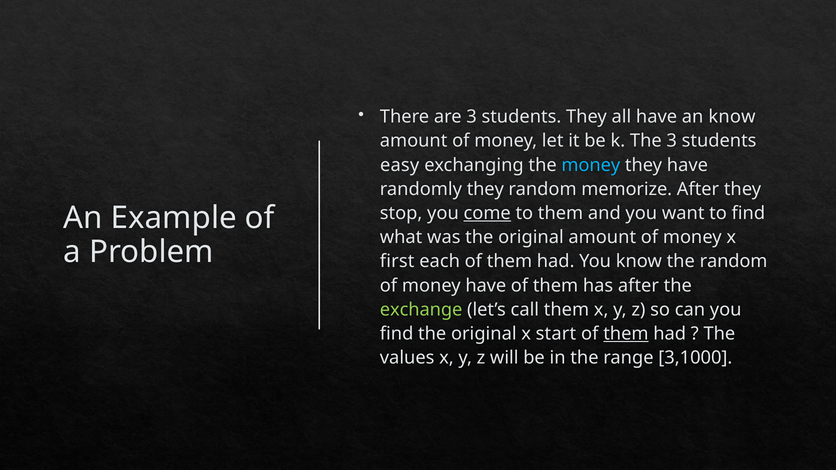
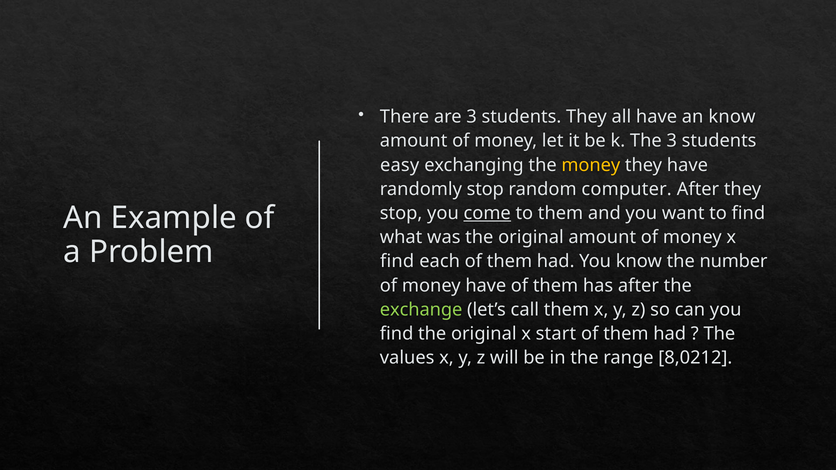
money at (591, 165) colour: light blue -> yellow
randomly they: they -> stop
memorize: memorize -> computer
first at (397, 262): first -> find
the random: random -> number
them at (626, 334) underline: present -> none
3,1000: 3,1000 -> 8,0212
